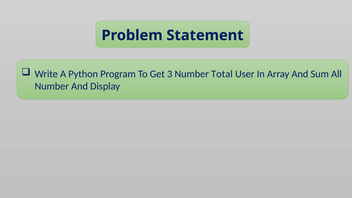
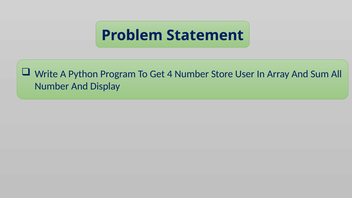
3: 3 -> 4
Total: Total -> Store
